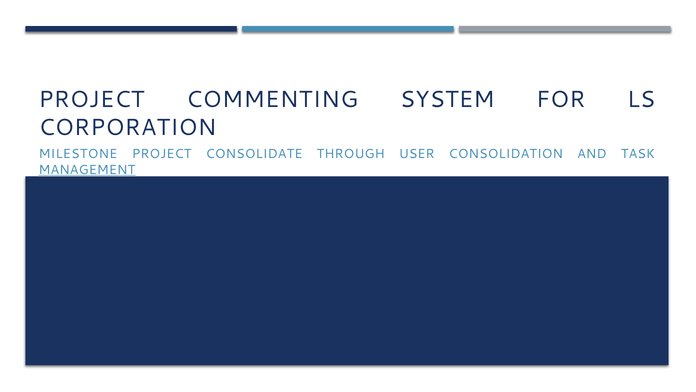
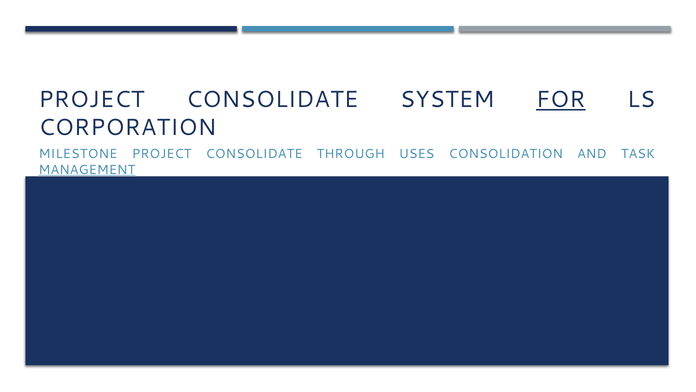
COMMENTING at (272, 100): COMMENTING -> CONSOLIDATE
FOR underline: none -> present
USER: USER -> USES
